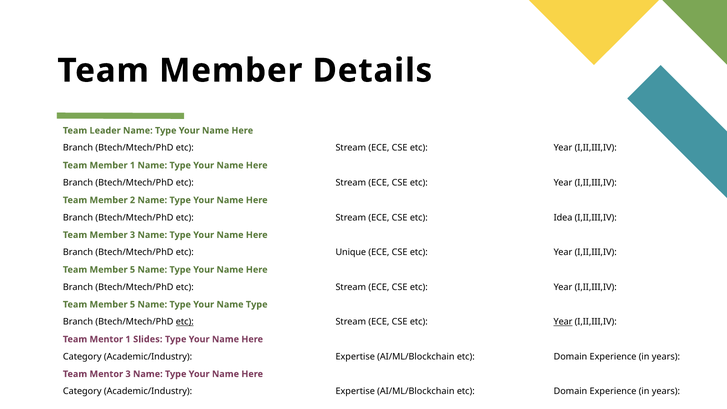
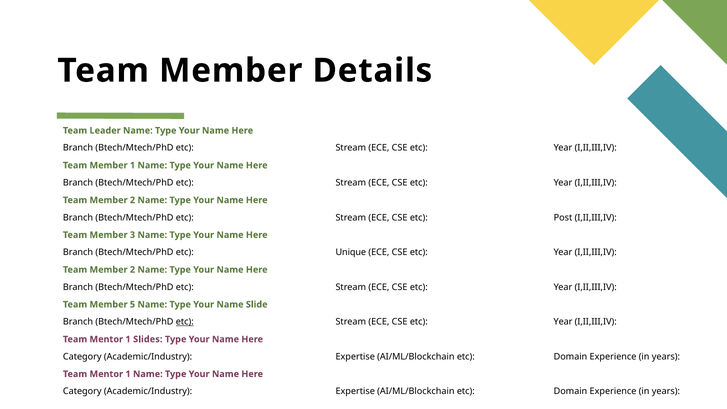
Idea: Idea -> Post
5 at (133, 270): 5 -> 2
Your Name Type: Type -> Slide
Year at (563, 322) underline: present -> none
3 at (128, 374): 3 -> 1
